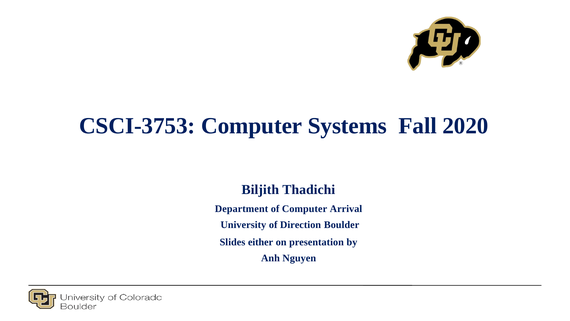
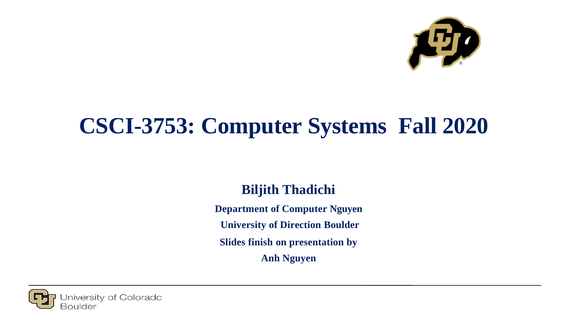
Computer Arrival: Arrival -> Nguyen
either: either -> finish
